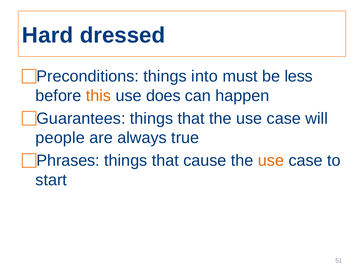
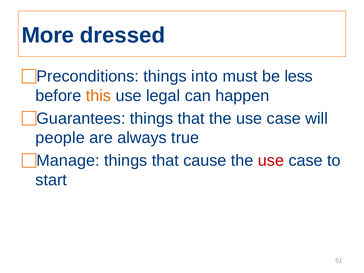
Hard: Hard -> More
does: does -> legal
Phrases: Phrases -> Manage
use at (271, 161) colour: orange -> red
